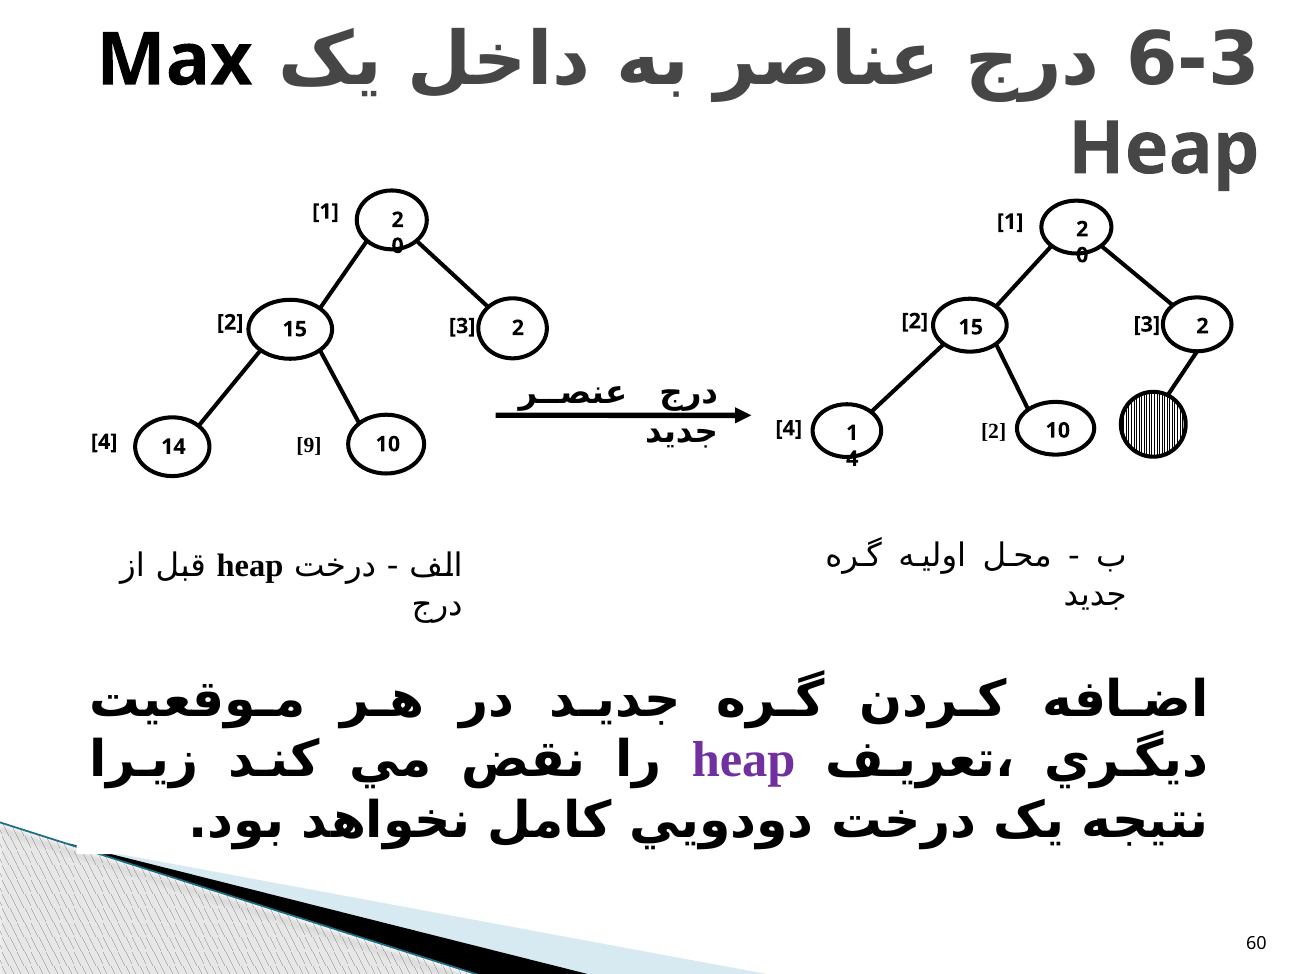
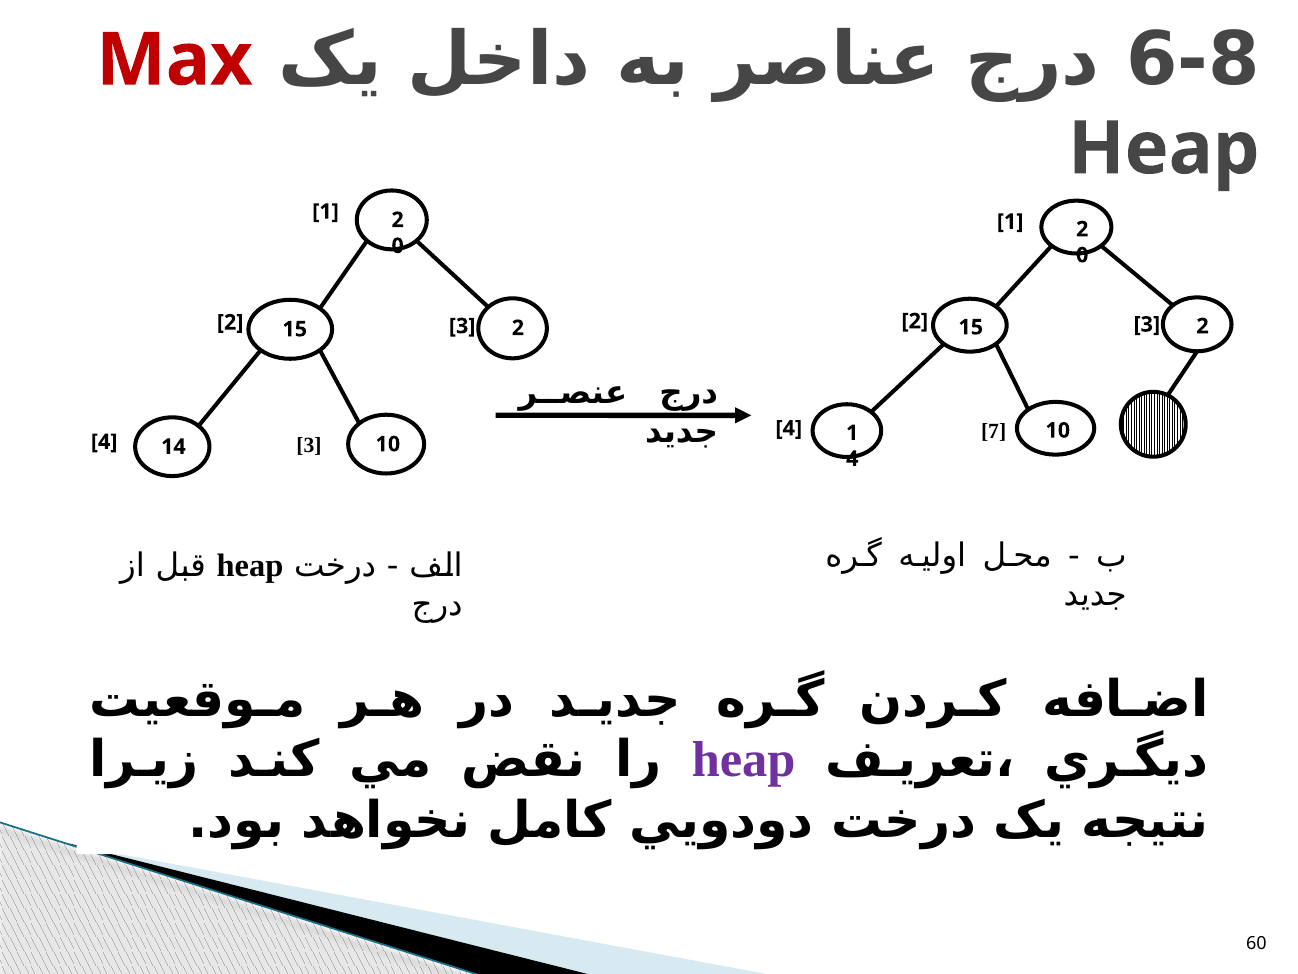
6-3: 6-3 -> 6-8
Max colour: black -> red
2 at (994, 431): 2 -> 7
9 at (309, 445): 9 -> 3
